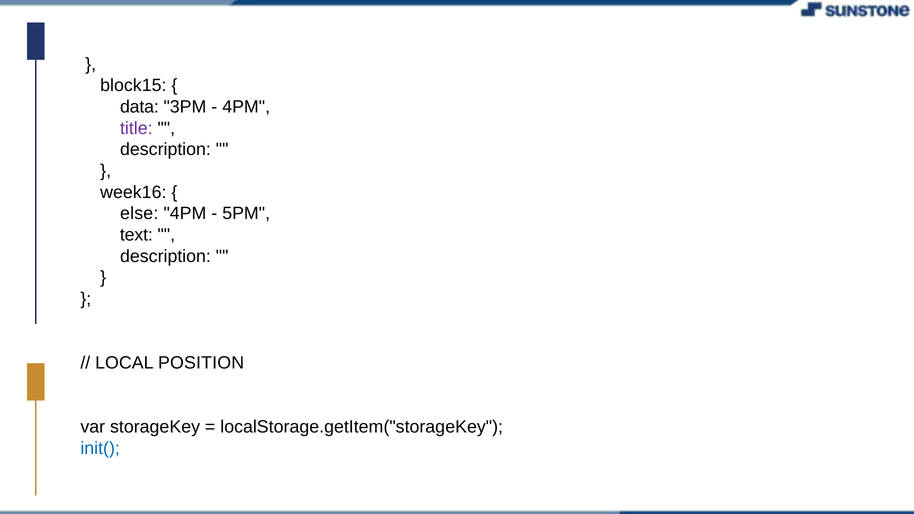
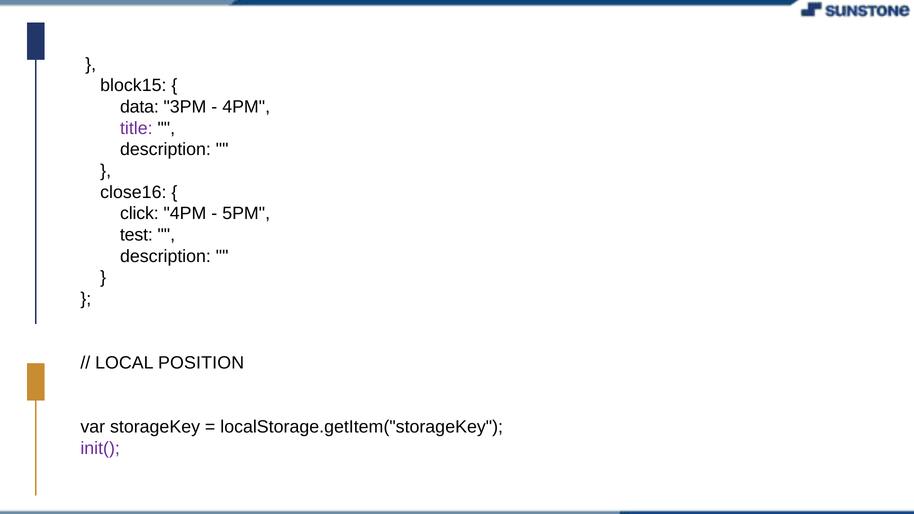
week16: week16 -> close16
else: else -> click
text: text -> test
init( colour: blue -> purple
